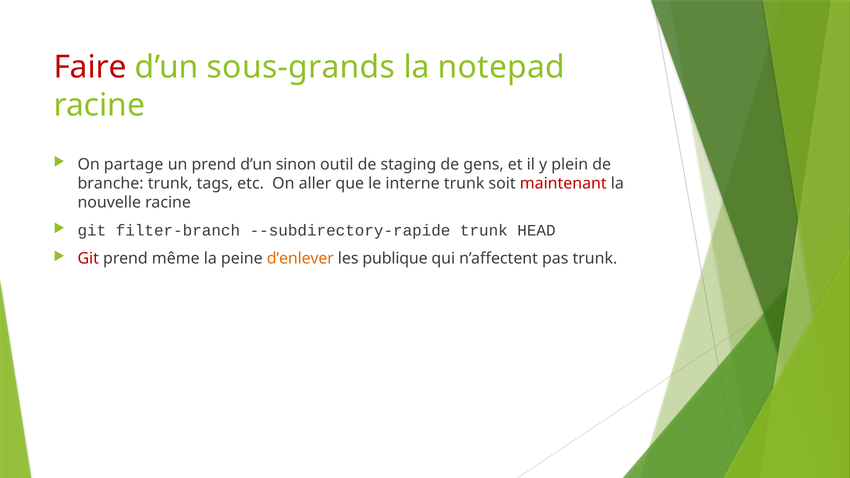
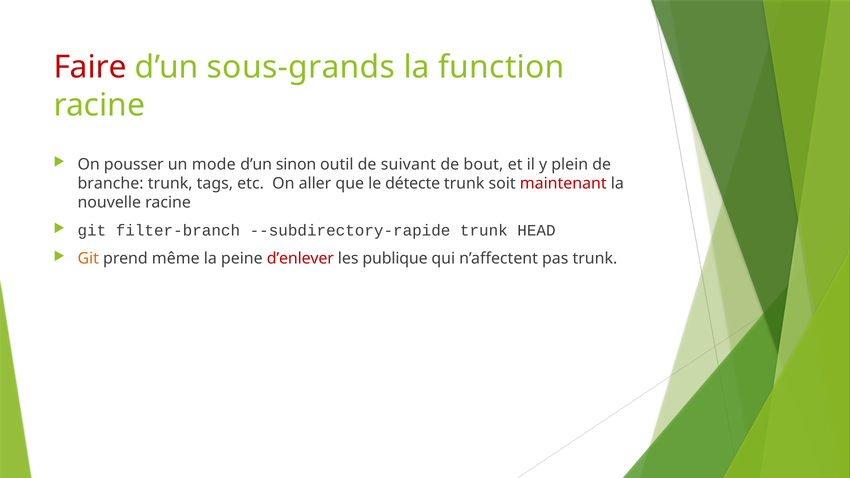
notepad: notepad -> function
partage: partage -> pousser
un prend: prend -> mode
staging: staging -> suivant
gens: gens -> bout
interne: interne -> détecte
Git at (88, 259) colour: red -> orange
d’enlever colour: orange -> red
